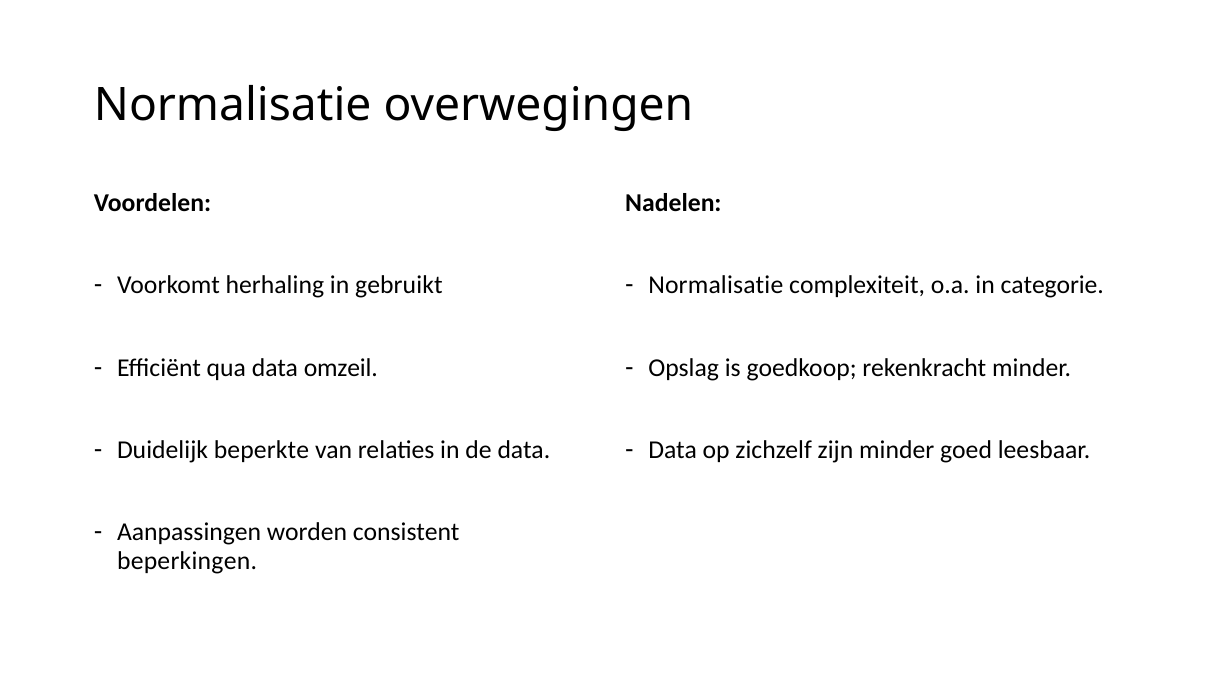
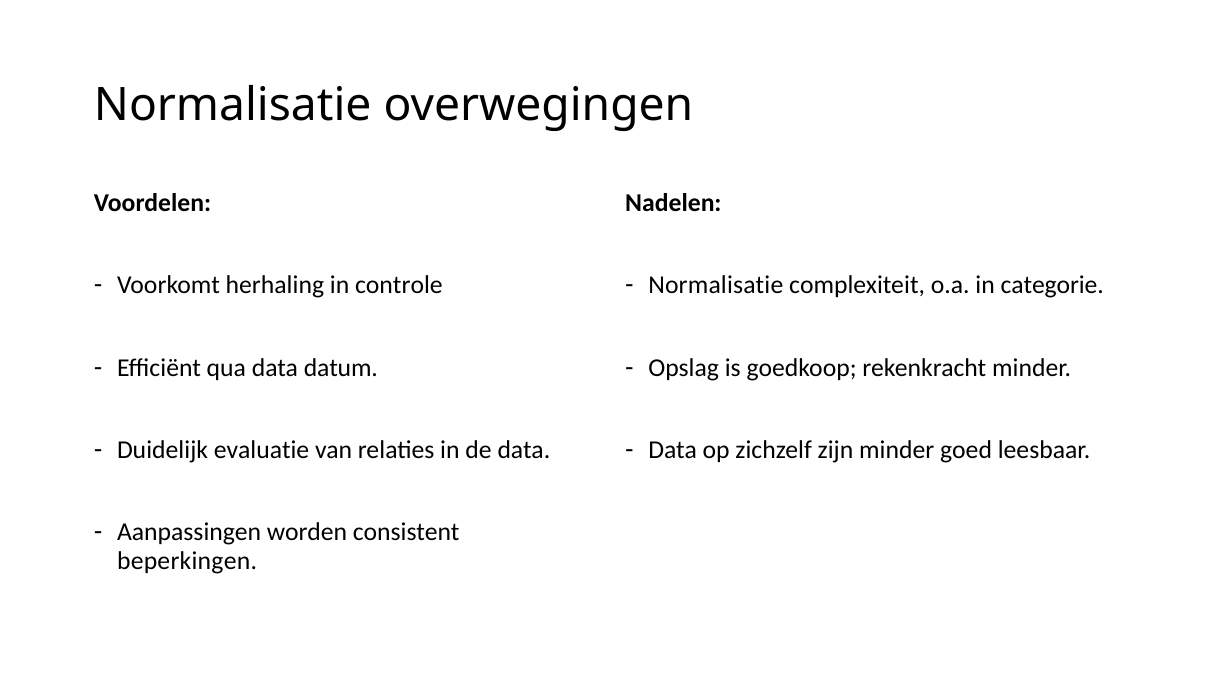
gebruikt: gebruikt -> controle
omzeil: omzeil -> datum
beperkte: beperkte -> evaluatie
